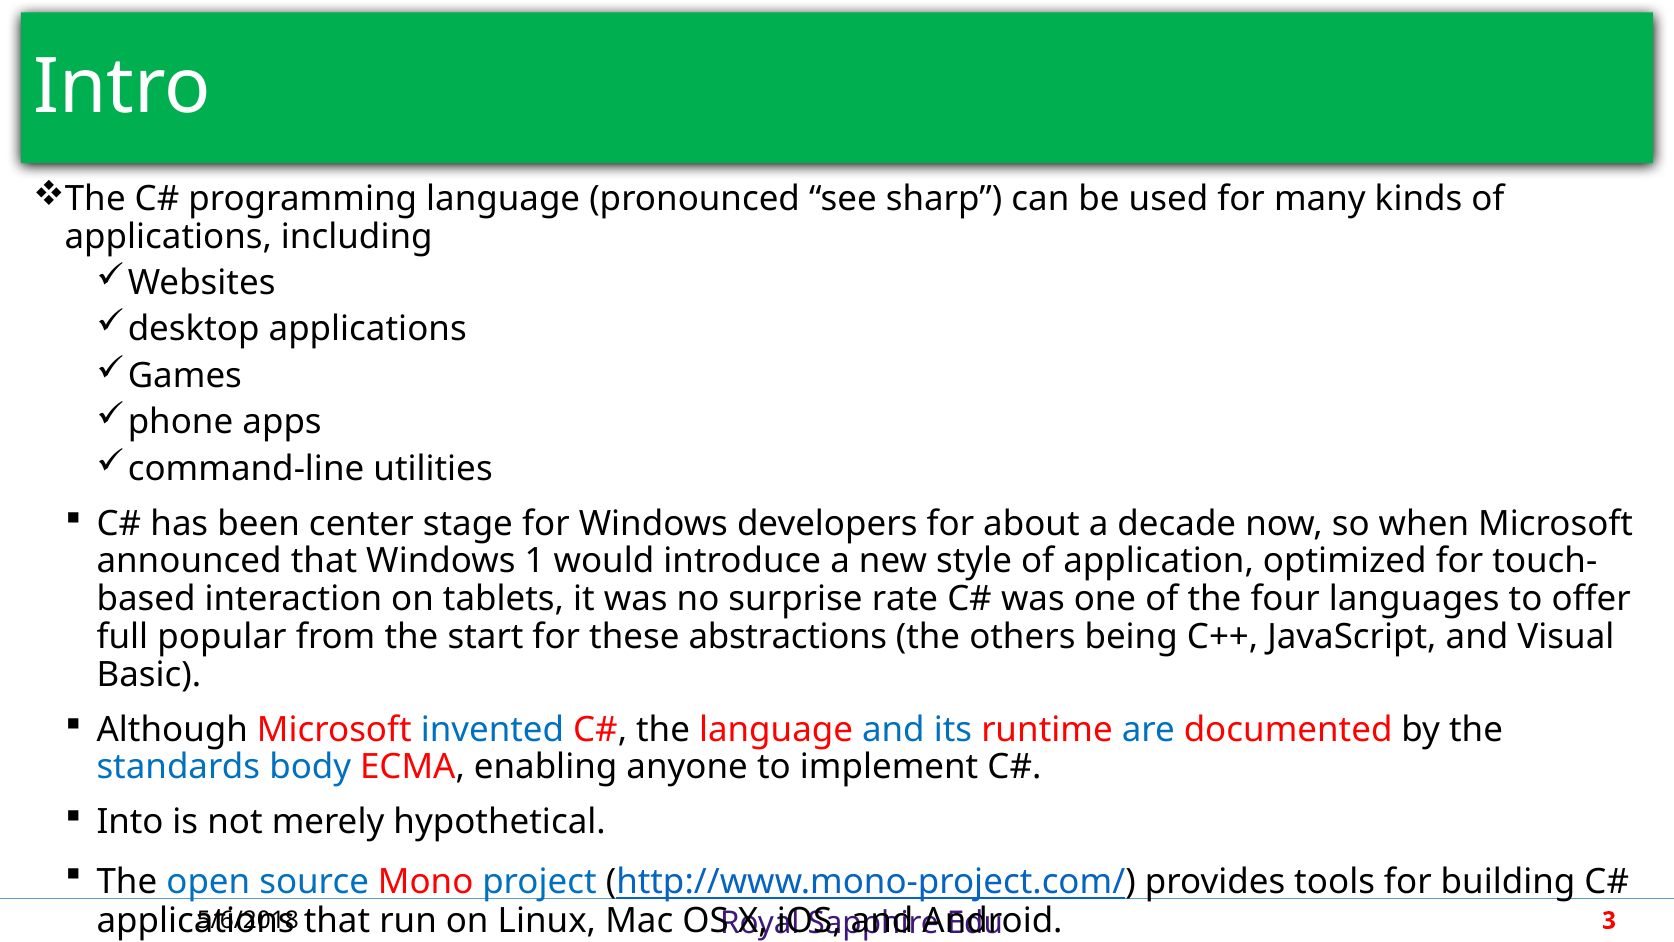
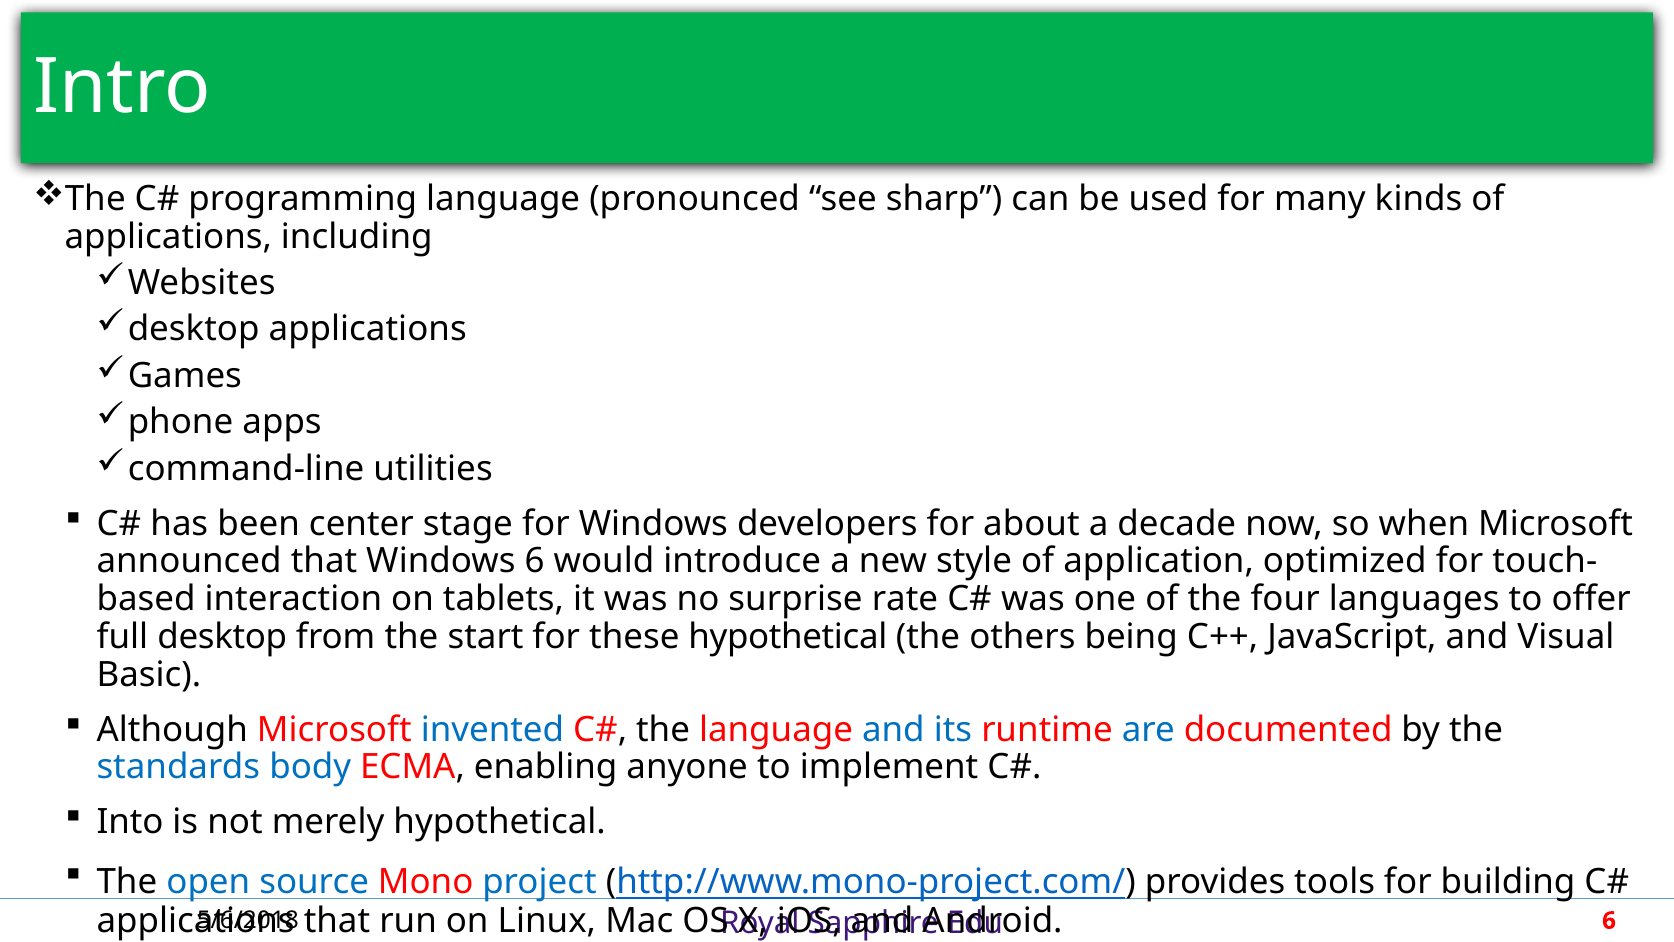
Windows 1: 1 -> 6
full popular: popular -> desktop
these abstractions: abstractions -> hypothetical
3 at (1609, 920): 3 -> 6
